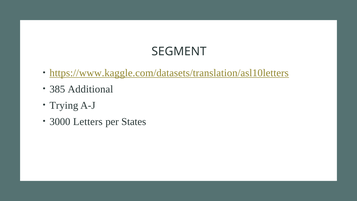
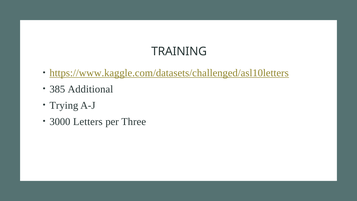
SEGMENT: SEGMENT -> TRAINING
https://www.kaggle.com/datasets/translation/asl10letters: https://www.kaggle.com/datasets/translation/asl10letters -> https://www.kaggle.com/datasets/challenged/asl10letters
States: States -> Three
